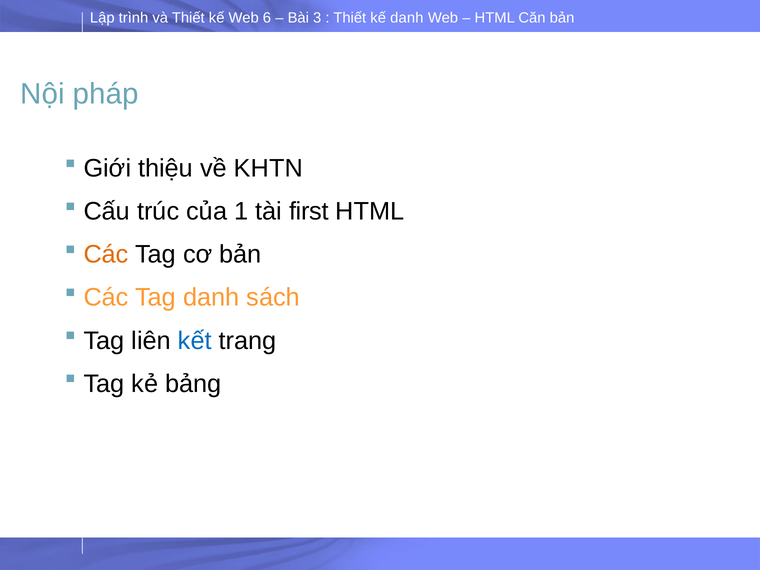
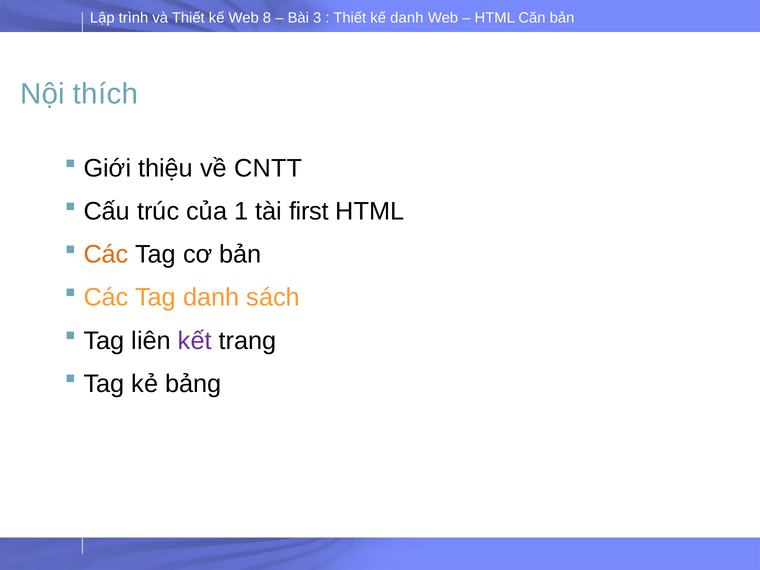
6: 6 -> 8
pháp: pháp -> thích
KHTN: KHTN -> CNTT
kết colour: blue -> purple
